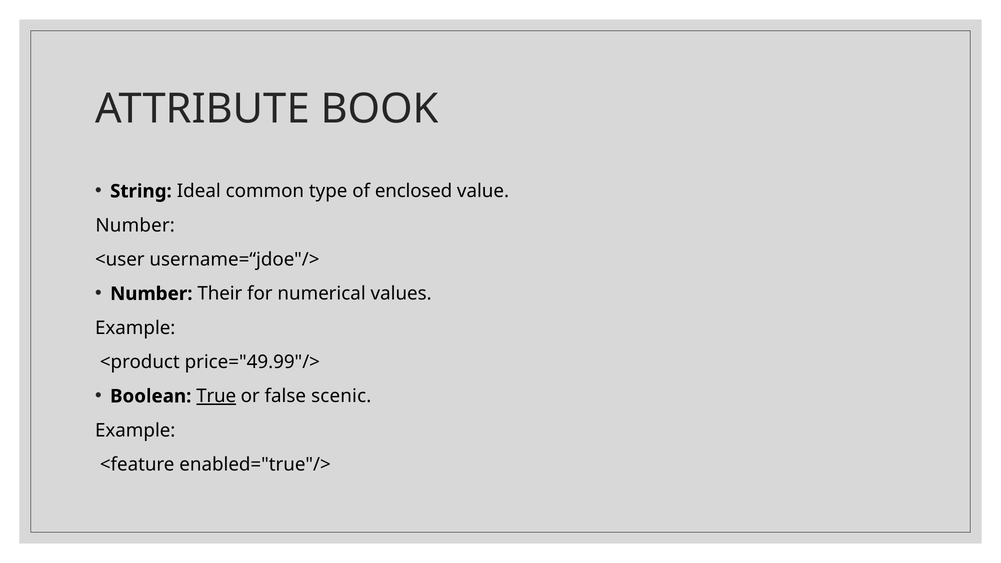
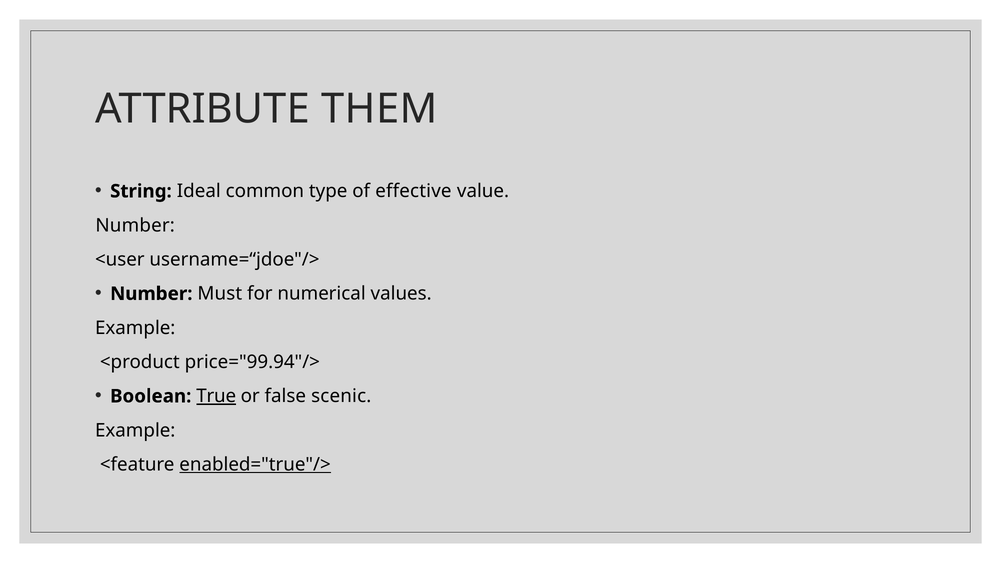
BOOK: BOOK -> THEM
enclosed: enclosed -> effective
Their: Their -> Must
price="49.99"/>: price="49.99"/> -> price="99.94"/>
enabled="true"/> underline: none -> present
